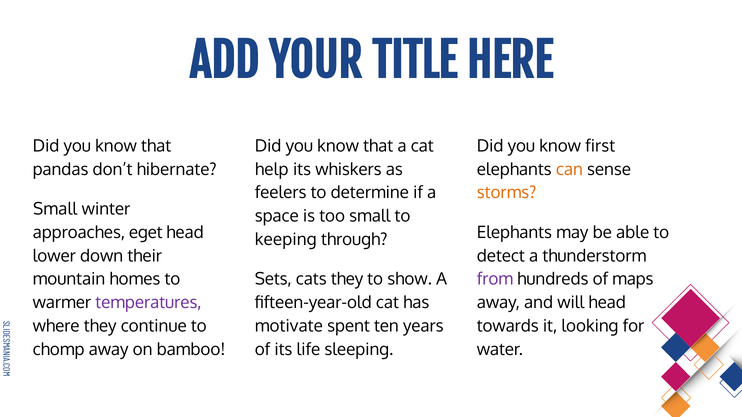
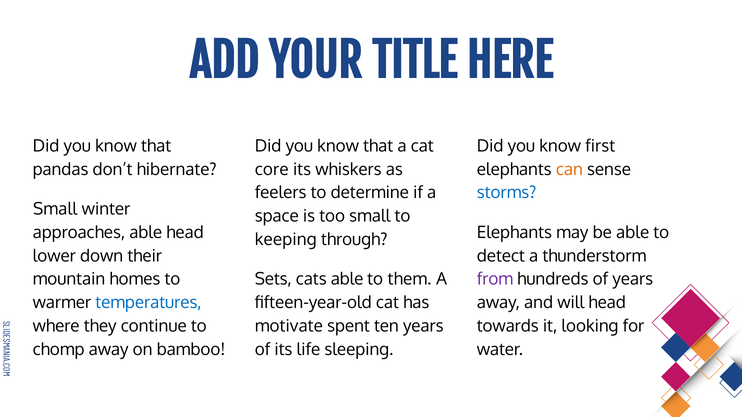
help: help -> core
storms colour: orange -> blue
approaches eget: eget -> able
cats they: they -> able
show: show -> them
of maps: maps -> years
temperatures colour: purple -> blue
